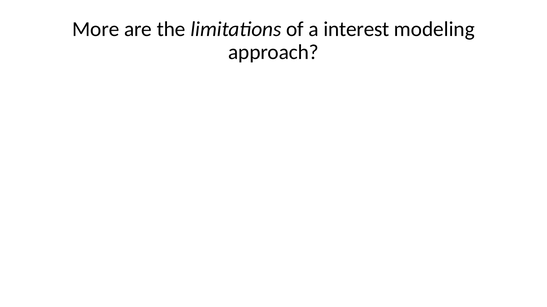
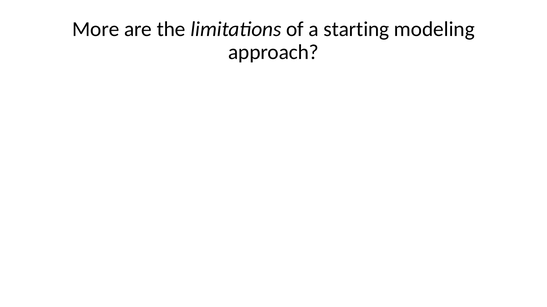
interest: interest -> starting
